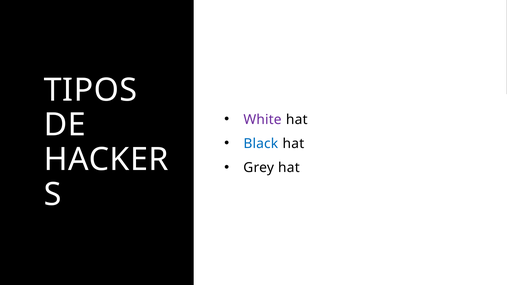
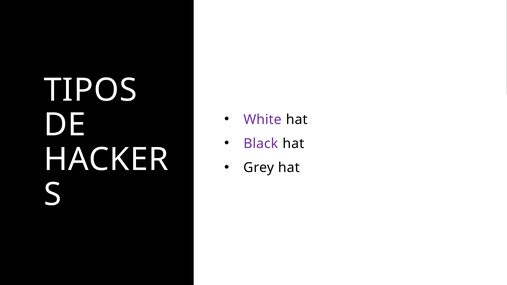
Black colour: blue -> purple
